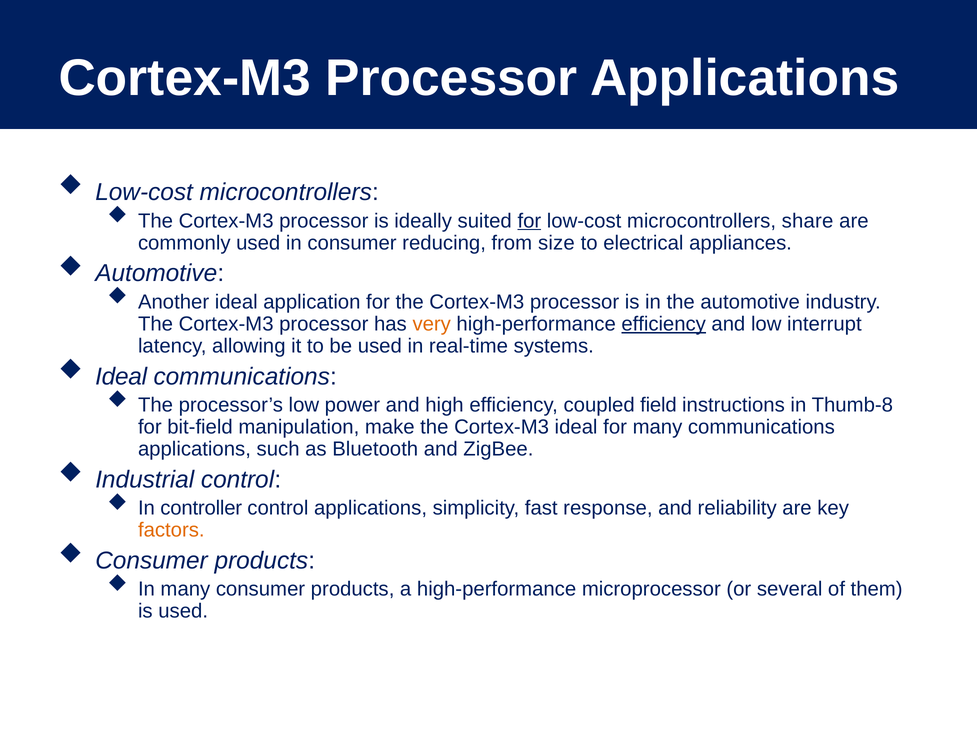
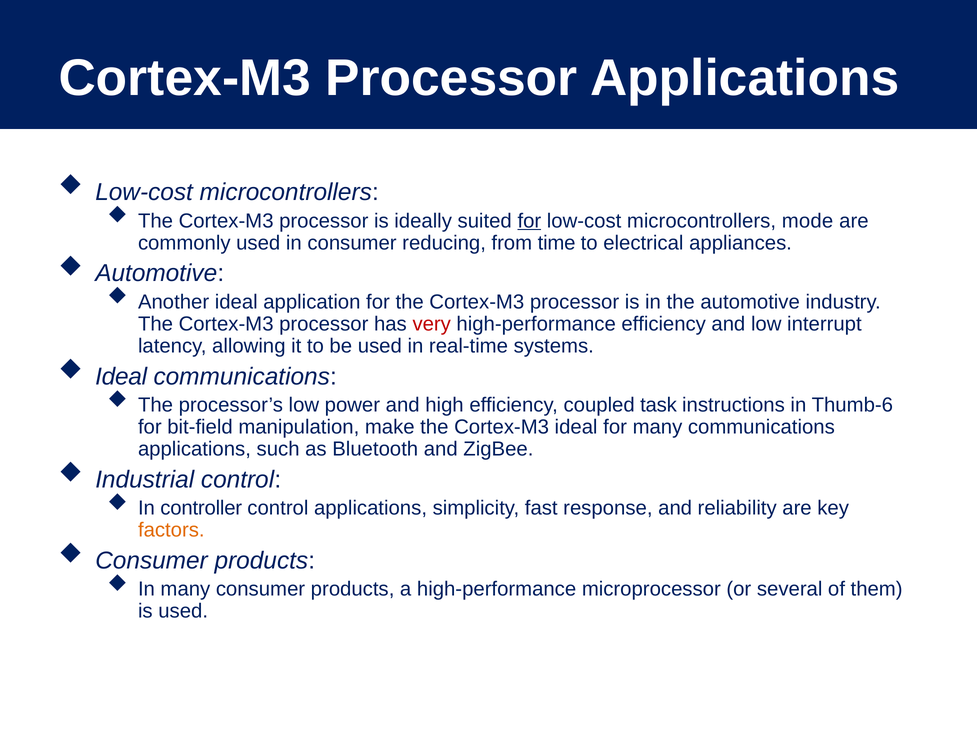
share: share -> mode
size: size -> time
very colour: orange -> red
efficiency at (664, 324) underline: present -> none
field: field -> task
Thumb-8: Thumb-8 -> Thumb-6
